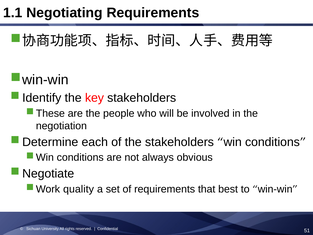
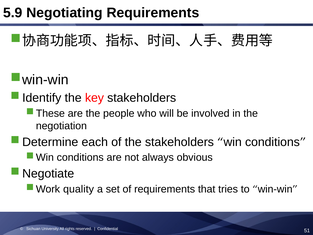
1.1: 1.1 -> 5.9
best: best -> tries
